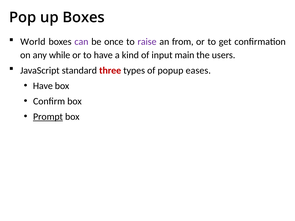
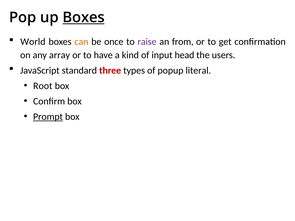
Boxes at (84, 18) underline: none -> present
can colour: purple -> orange
while: while -> array
main: main -> head
eases: eases -> literal
Have at (43, 86): Have -> Root
